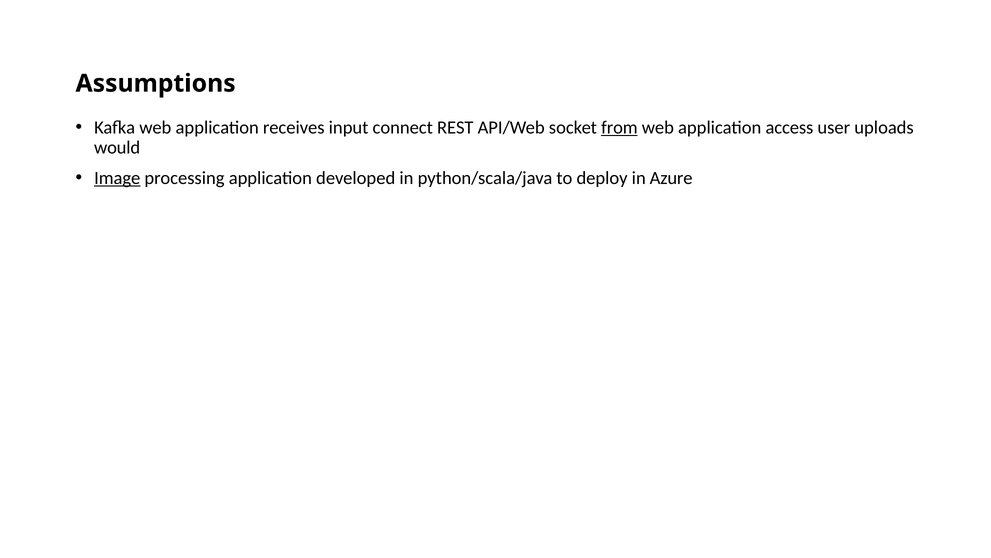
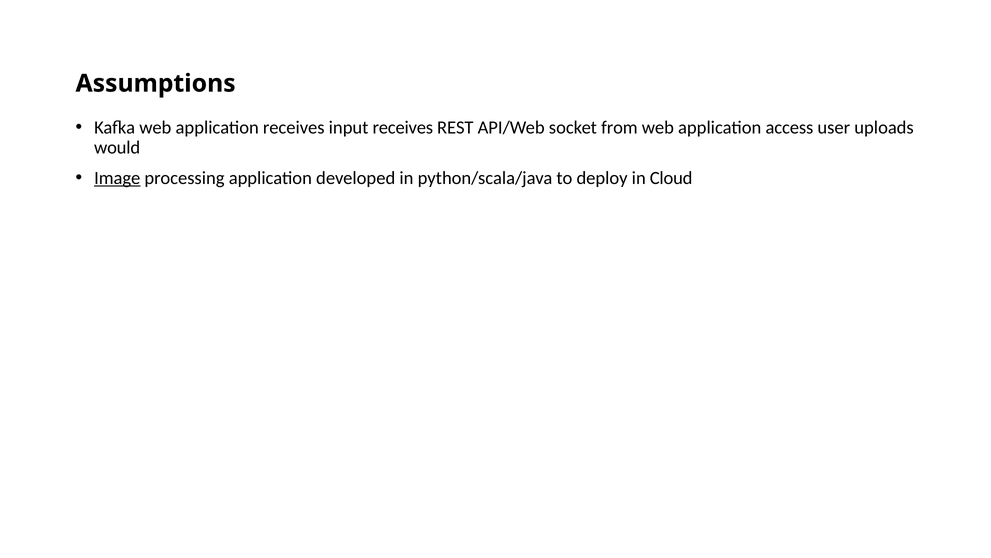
input connect: connect -> receives
from underline: present -> none
Azure: Azure -> Cloud
